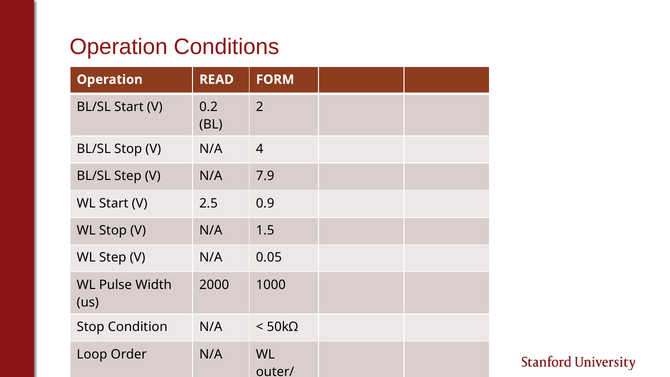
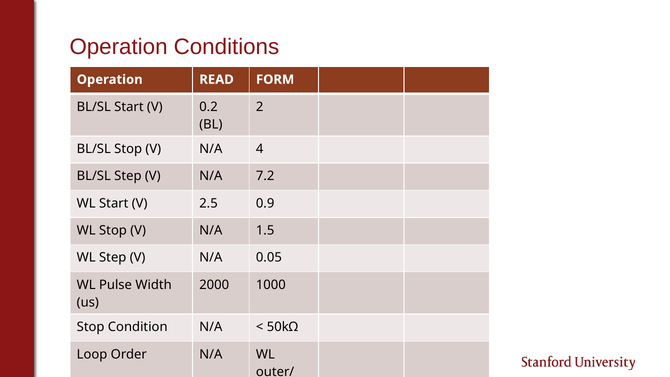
7.9: 7.9 -> 7.2
